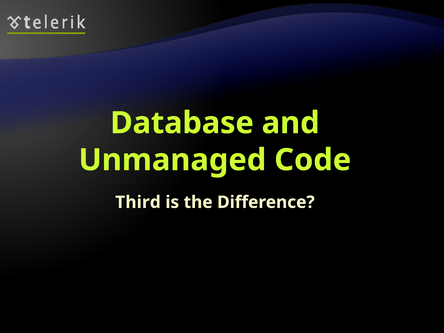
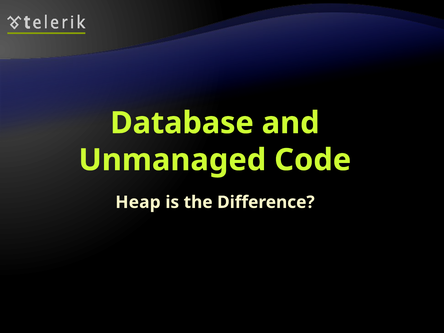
Third: Third -> Heap
